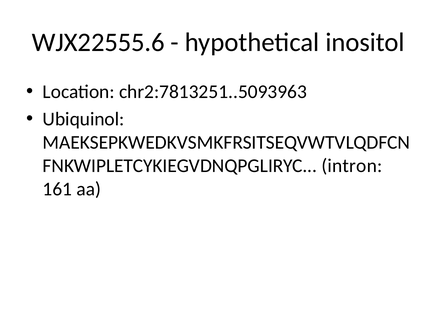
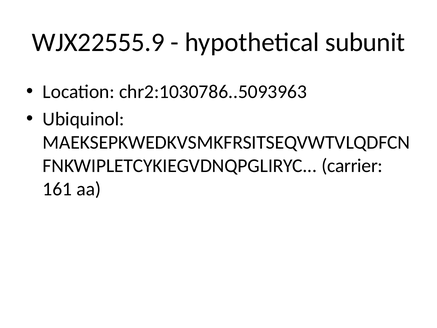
WJX22555.6: WJX22555.6 -> WJX22555.9
inositol: inositol -> subunit
chr2:7813251..5093963: chr2:7813251..5093963 -> chr2:1030786..5093963
intron: intron -> carrier
